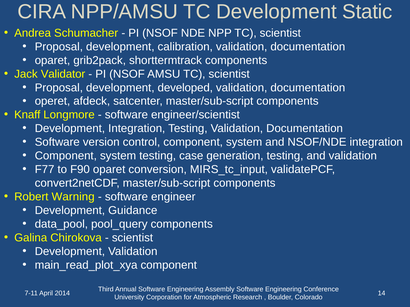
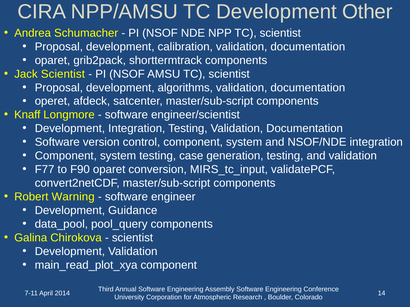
Static: Static -> Other
Jack Validator: Validator -> Scientist
developed: developed -> algorithms
